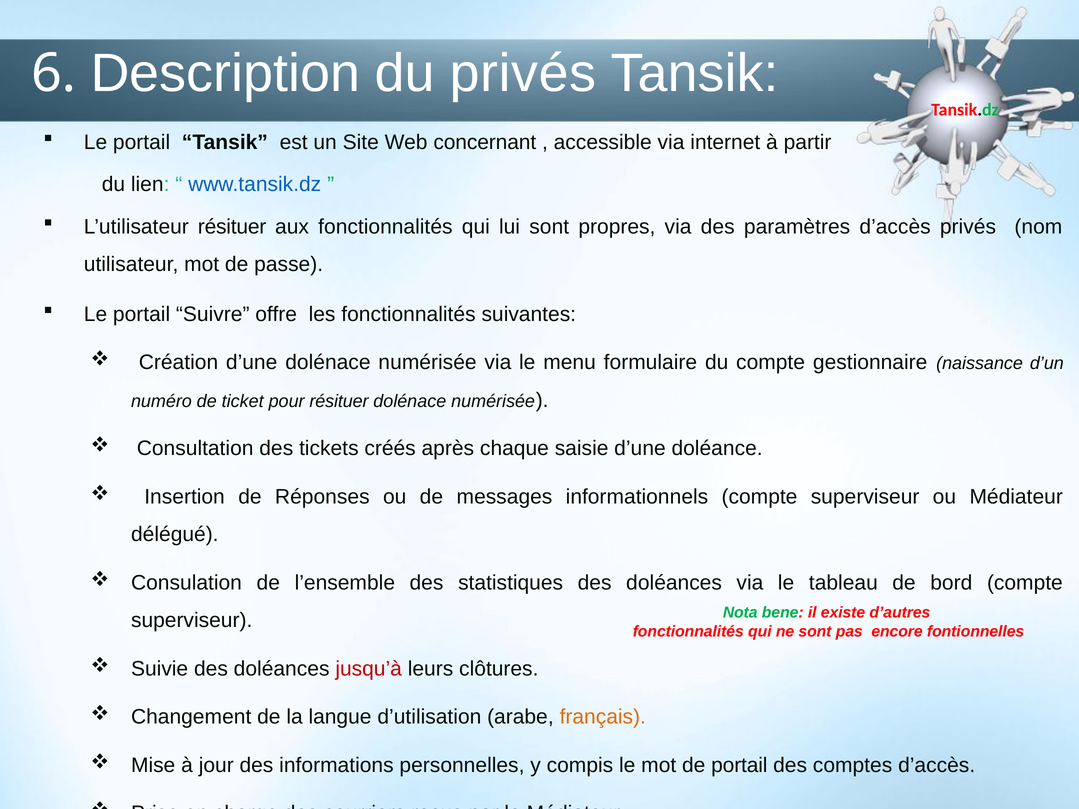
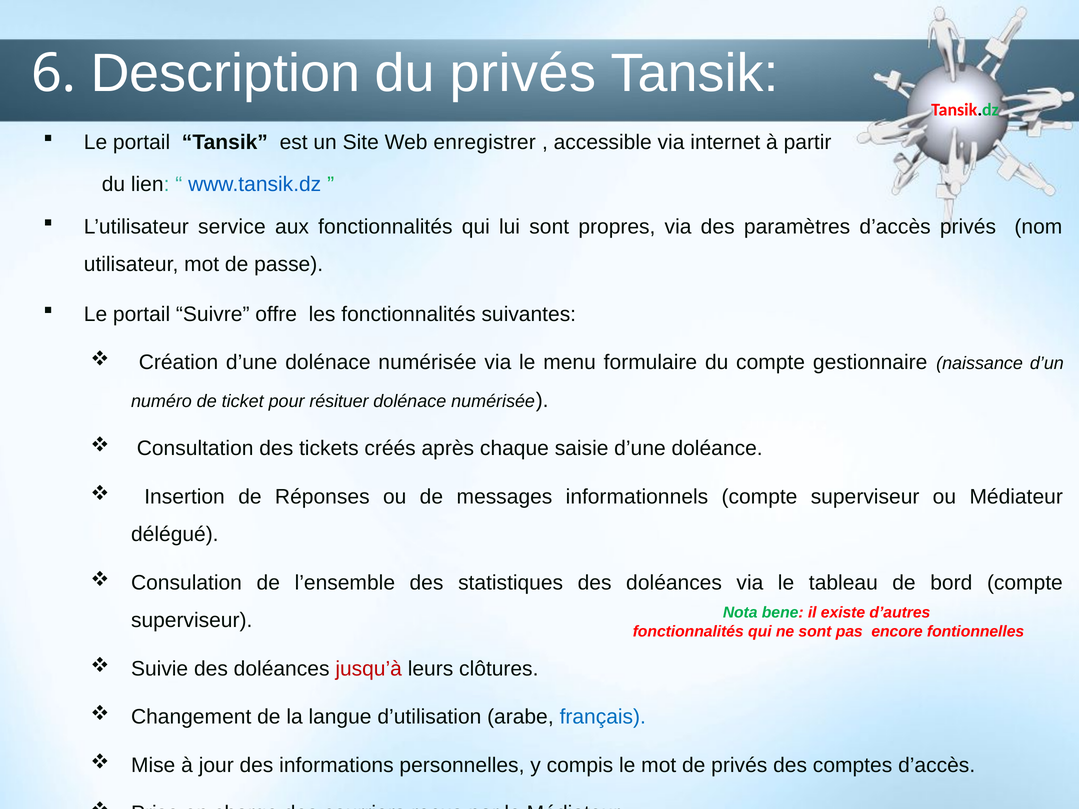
concernant: concernant -> enregistrer
L’utilisateur résituer: résituer -> service
français colour: orange -> blue
de portail: portail -> privés
